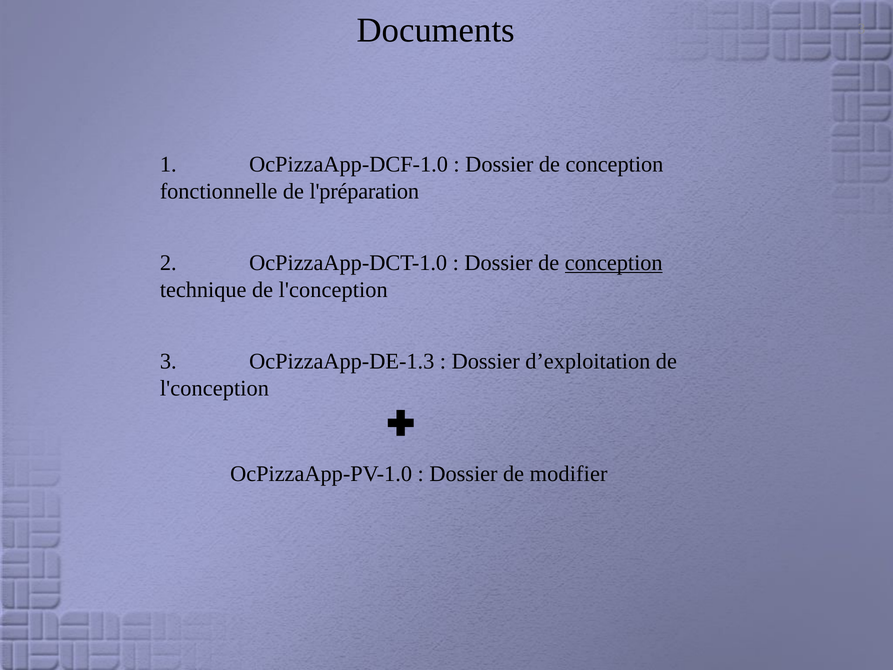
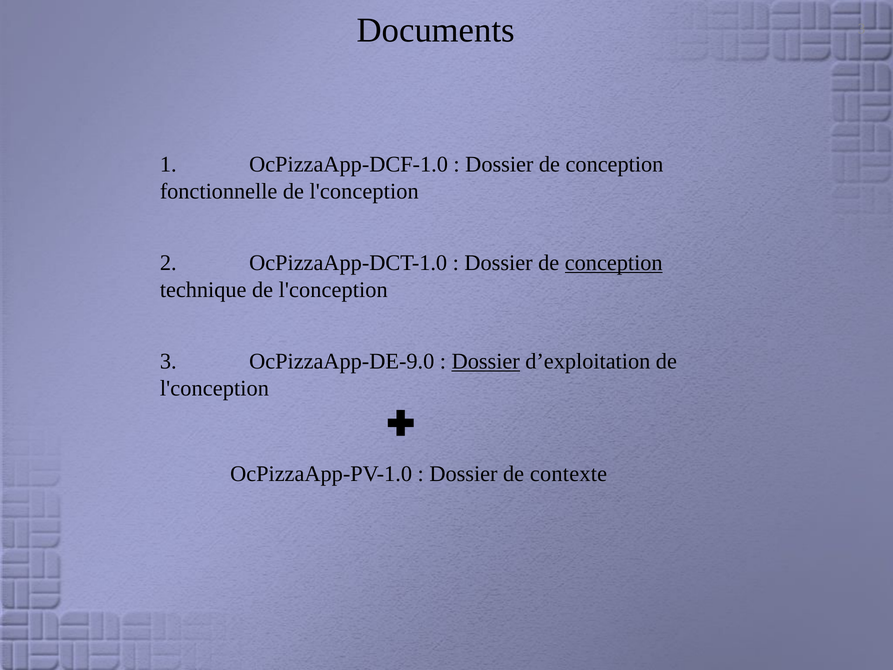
fonctionnelle de l'préparation: l'préparation -> l'conception
OcPizzaApp-DE-1.3: OcPizzaApp-DE-1.3 -> OcPizzaApp-DE-9.0
Dossier at (486, 361) underline: none -> present
modifier: modifier -> contexte
